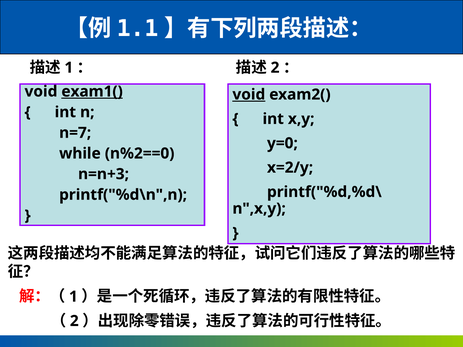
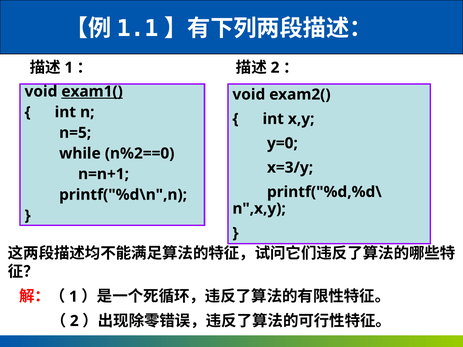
void at (249, 95) underline: present -> none
n=7: n=7 -> n=5
x=2/y: x=2/y -> x=3/y
n=n+3: n=n+3 -> n=n+1
